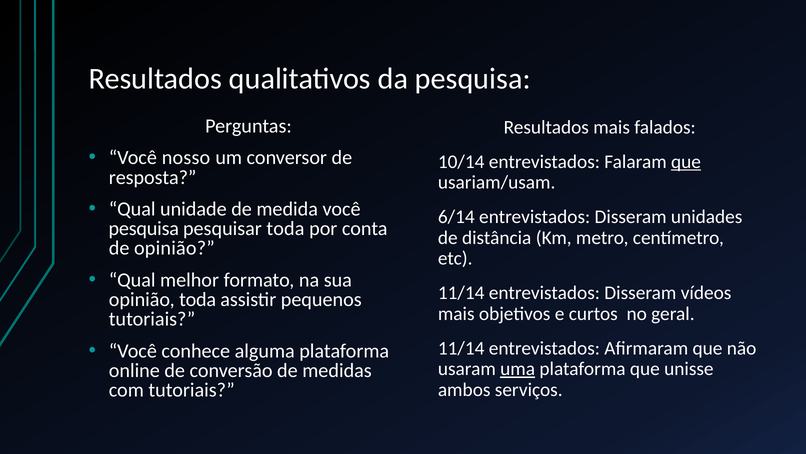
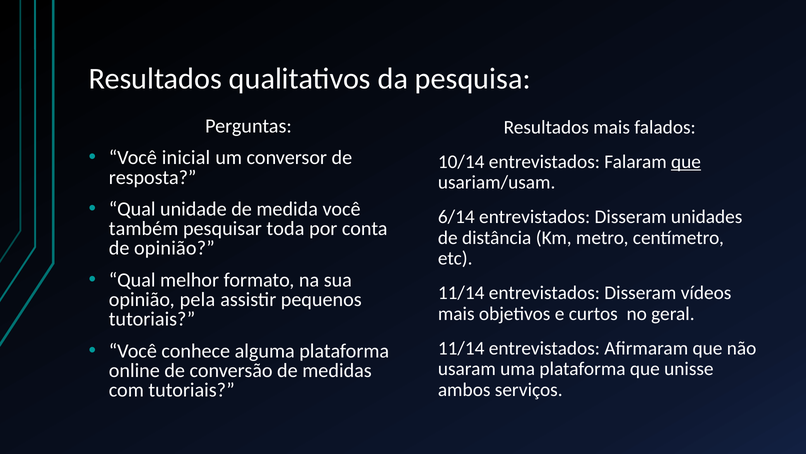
nosso: nosso -> inicial
pesquisa at (144, 228): pesquisa -> também
opinião toda: toda -> pela
uma underline: present -> none
